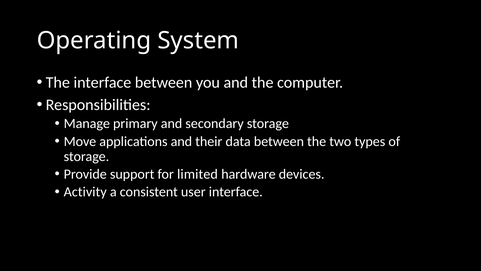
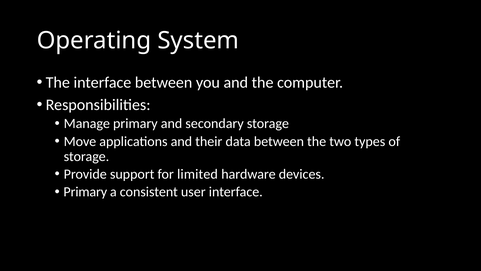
Activity at (85, 192): Activity -> Primary
